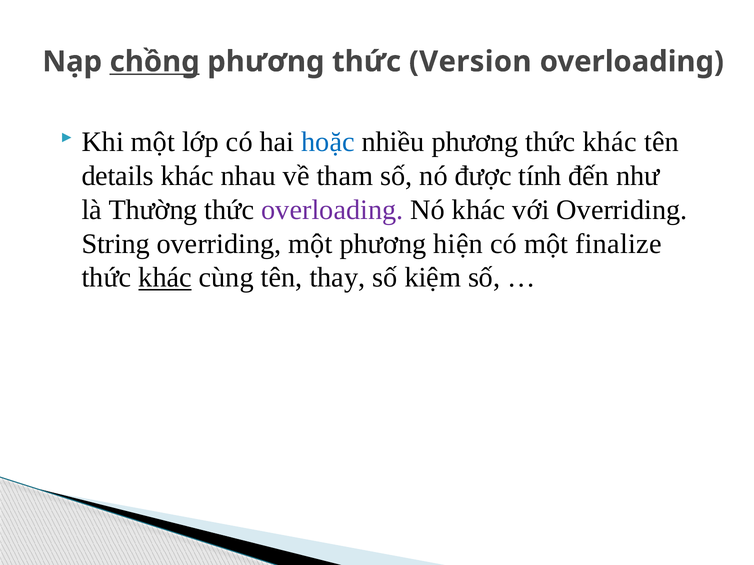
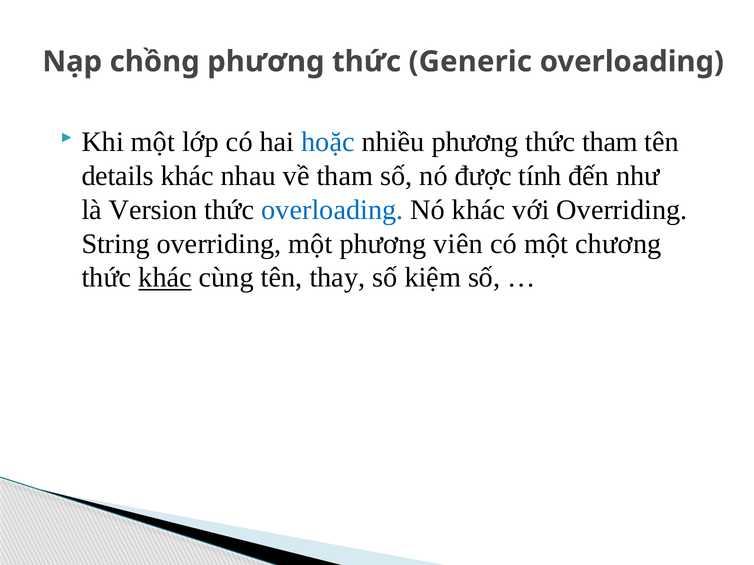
chồng underline: present -> none
Version: Version -> Generic
phương thức khác: khác -> tham
Thường: Thường -> Version
overloading at (332, 210) colour: purple -> blue
hiện: hiện -> viên
finalize: finalize -> chương
